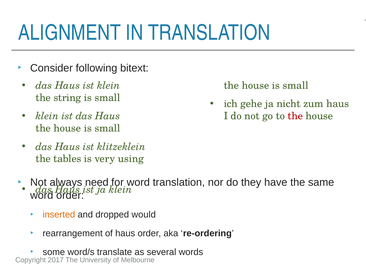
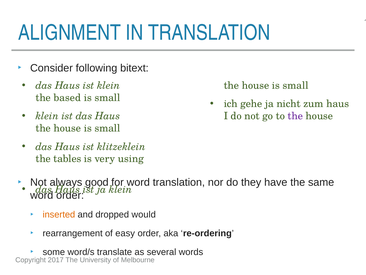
string: string -> based
the at (295, 116) colour: red -> purple
need: need -> good
of haus: haus -> easy
